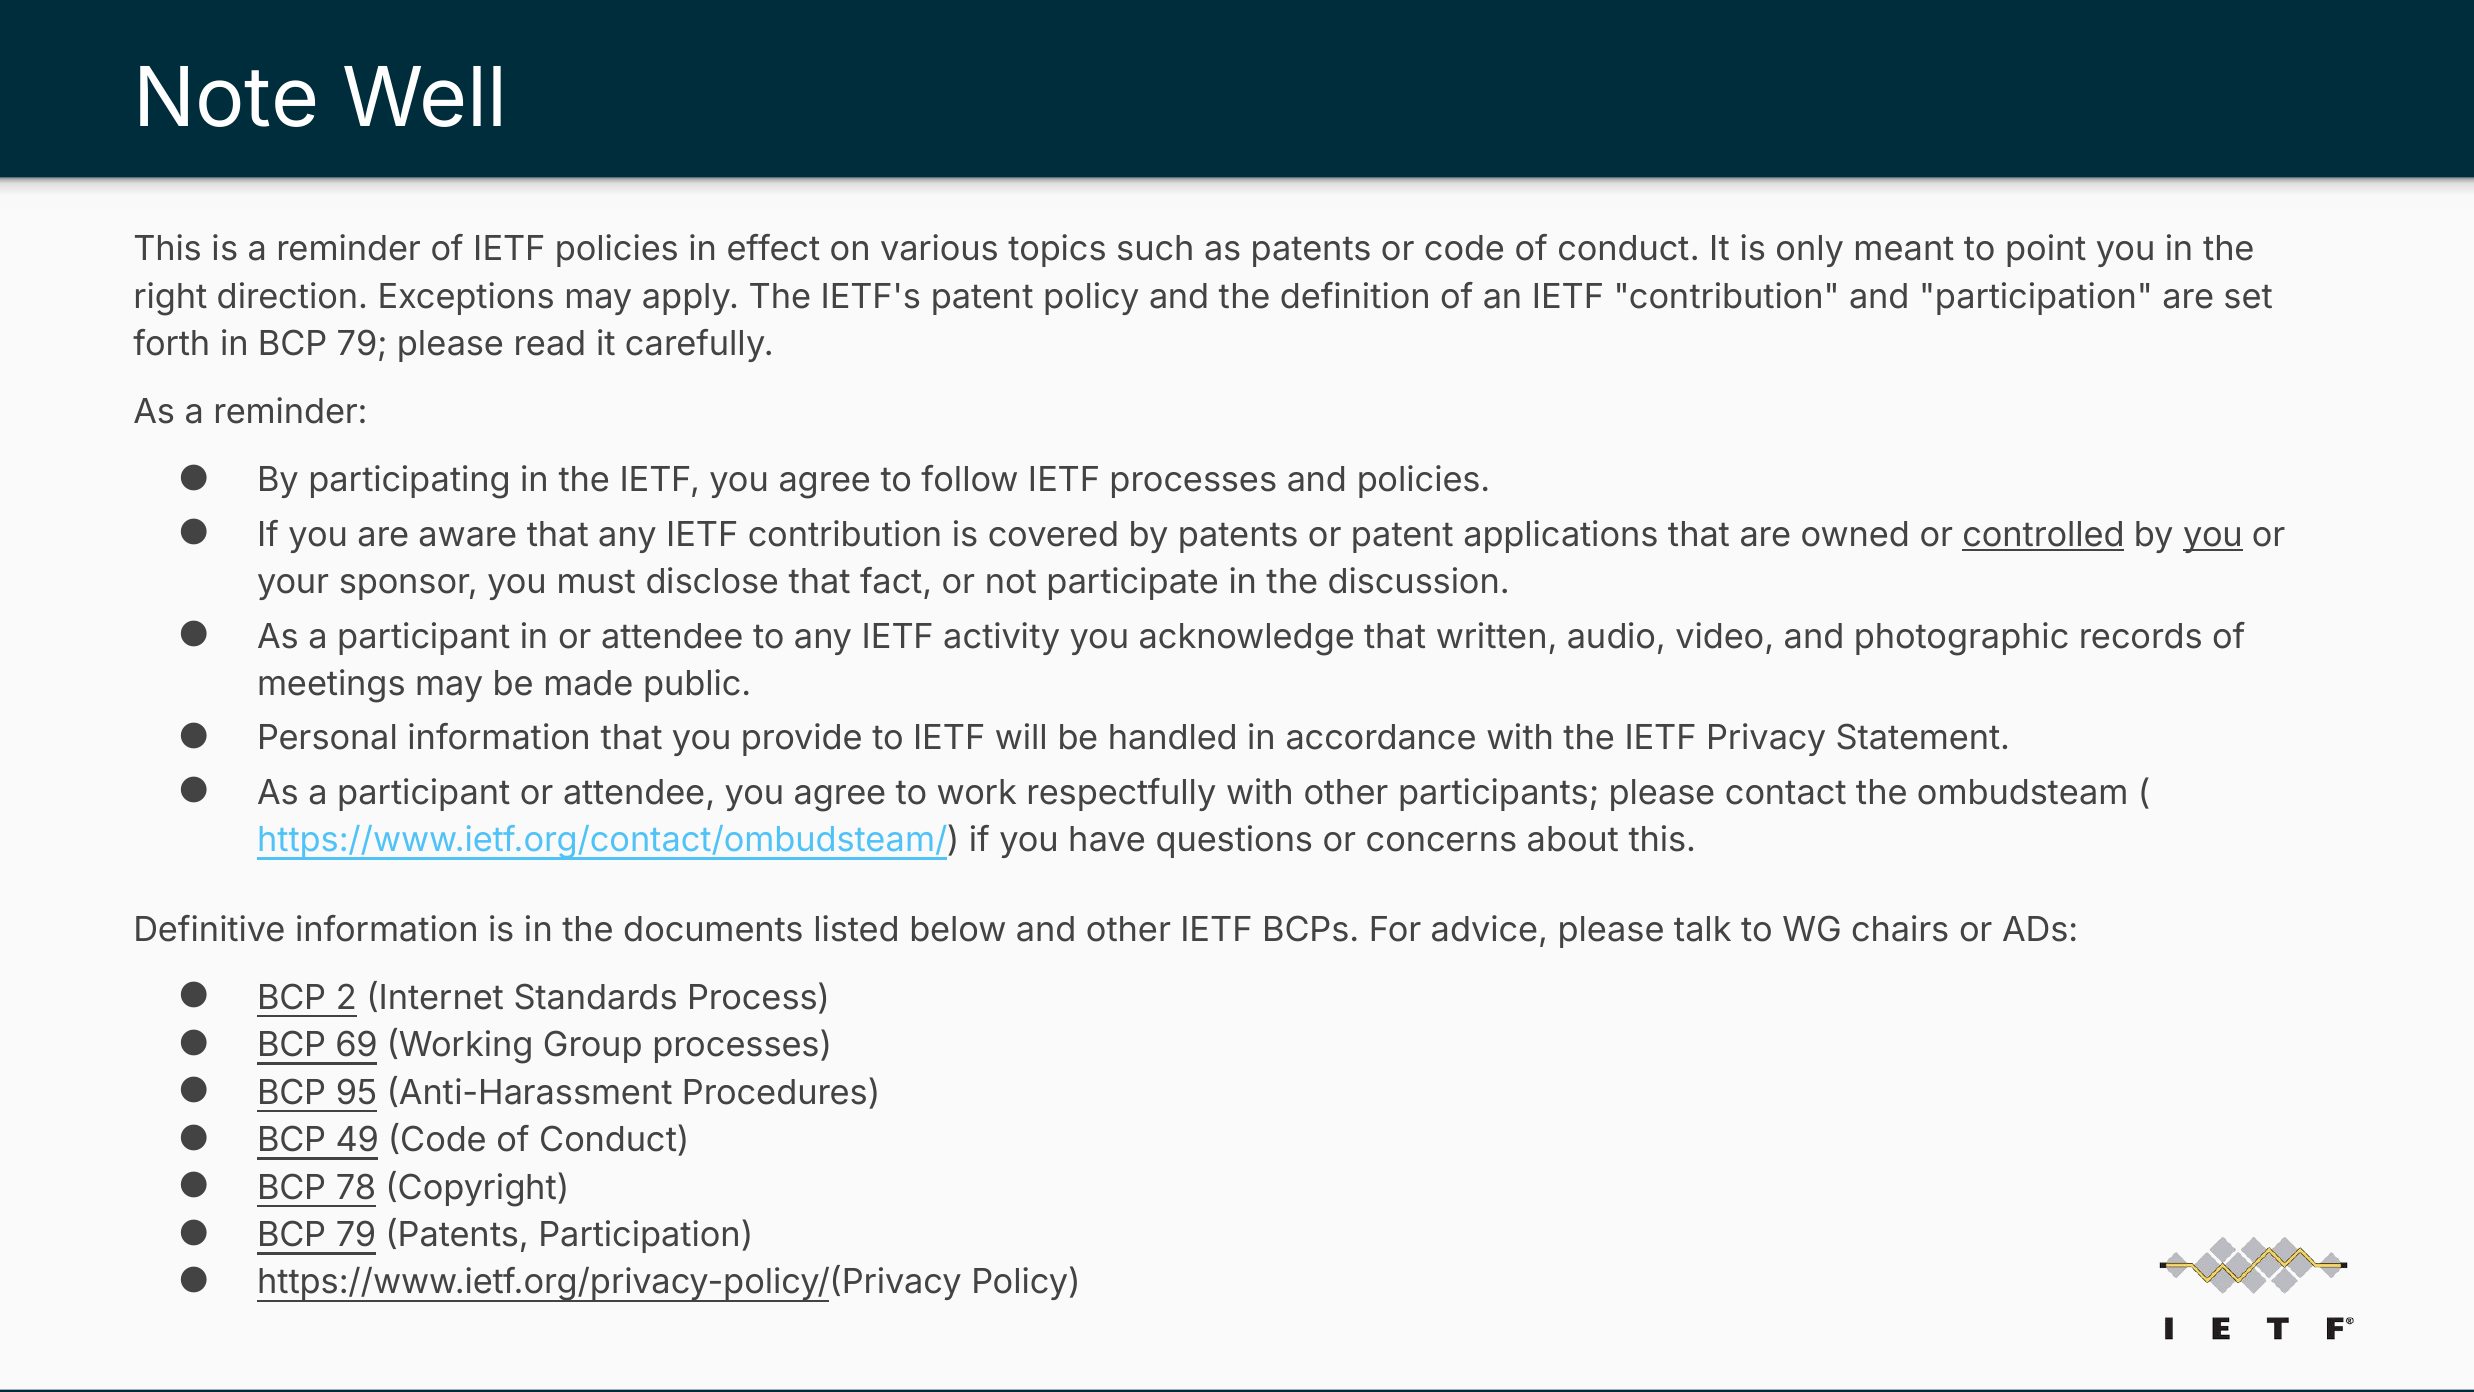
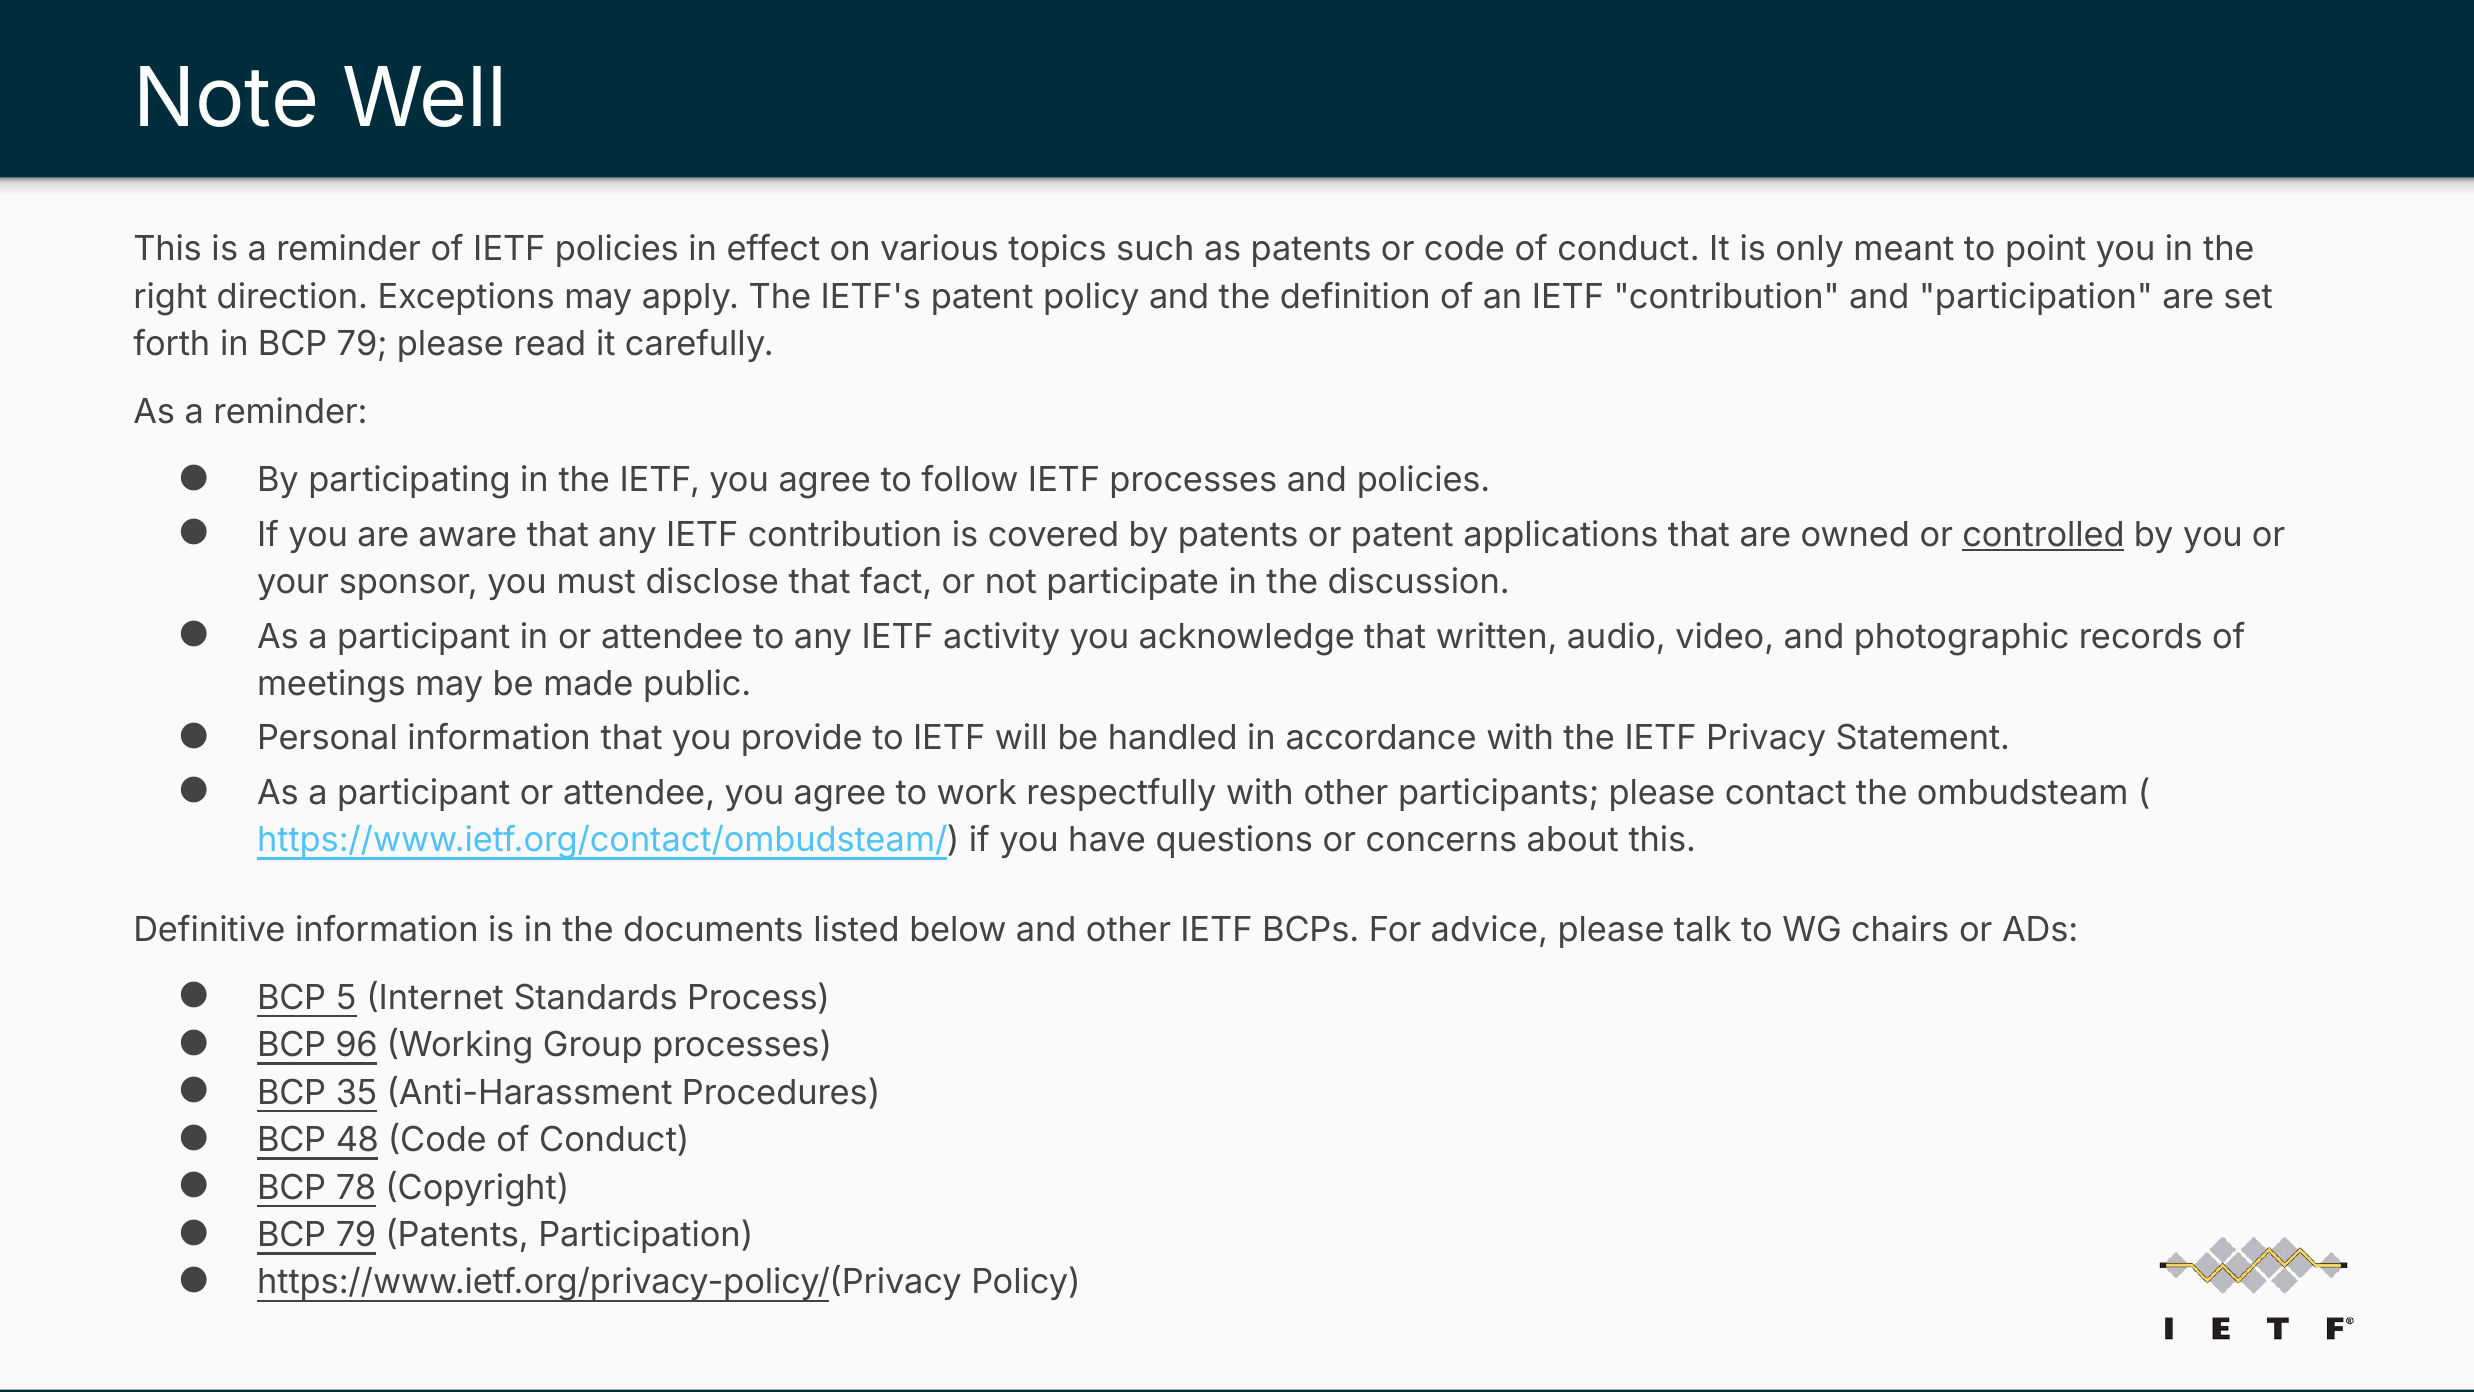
you at (2213, 535) underline: present -> none
2: 2 -> 5
69: 69 -> 96
95: 95 -> 35
49: 49 -> 48
